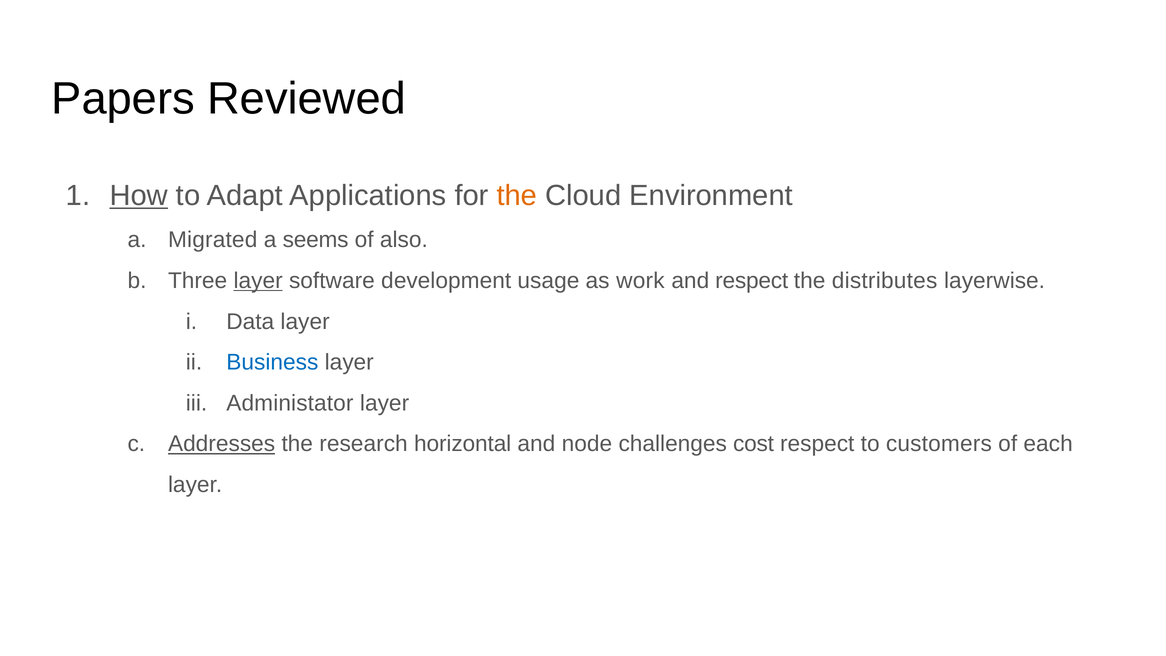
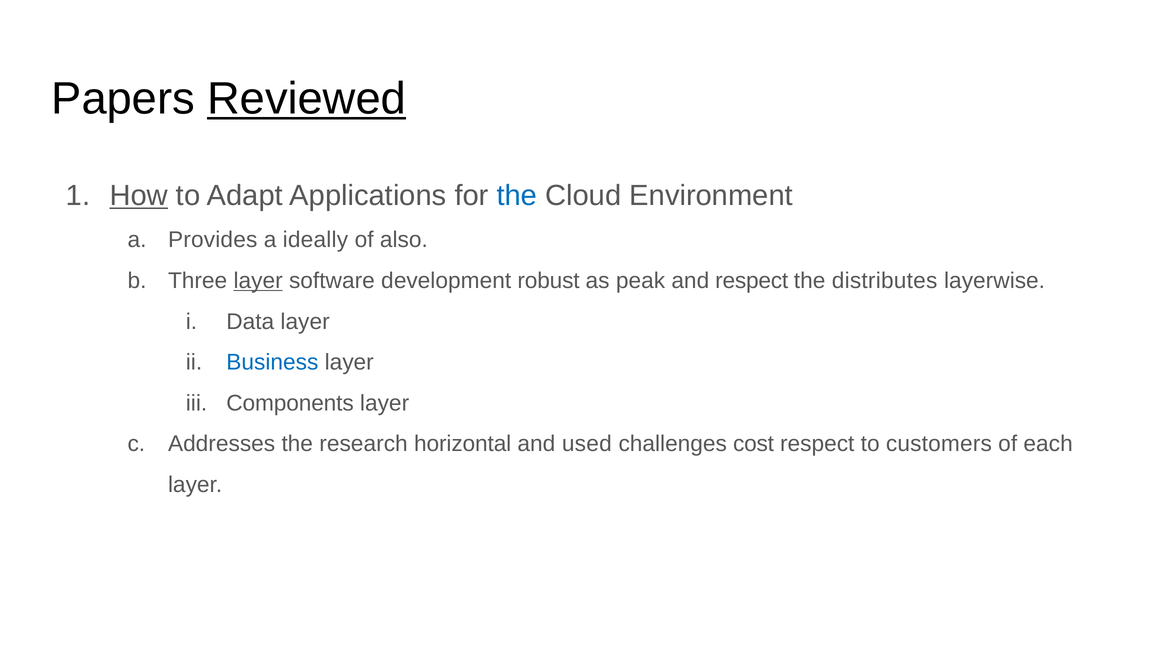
Reviewed underline: none -> present
the at (517, 196) colour: orange -> blue
Migrated: Migrated -> Provides
seems: seems -> ideally
usage: usage -> robust
work: work -> peak
Administator: Administator -> Components
Addresses underline: present -> none
node: node -> used
